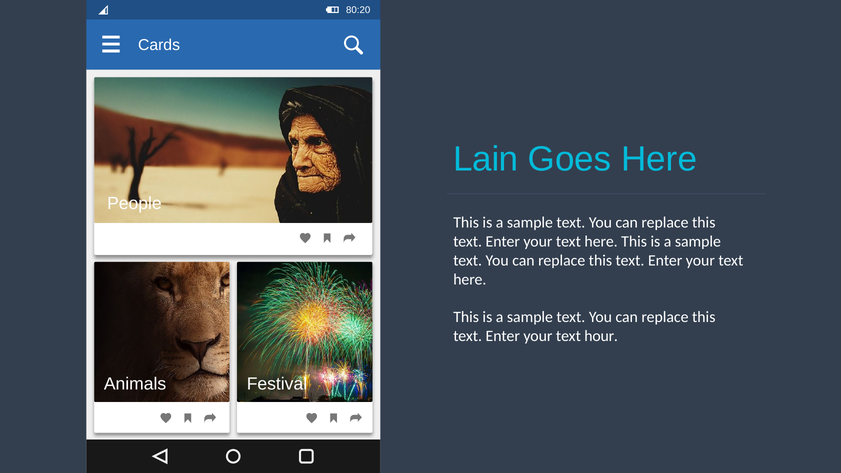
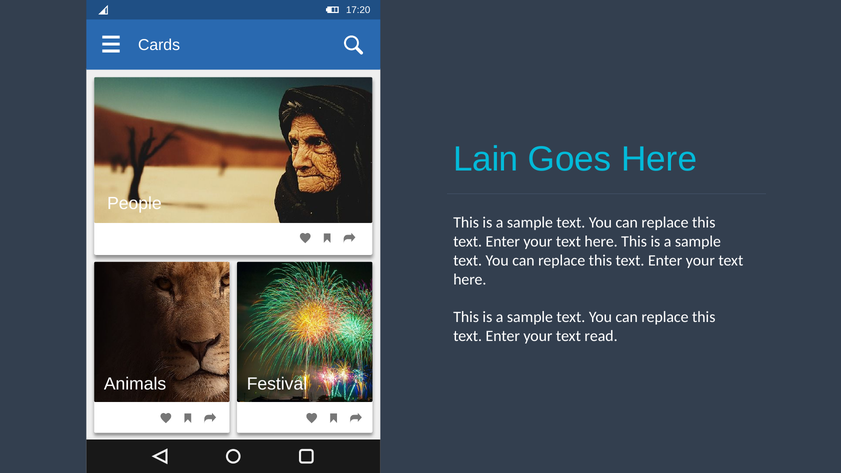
80:20: 80:20 -> 17:20
hour: hour -> read
